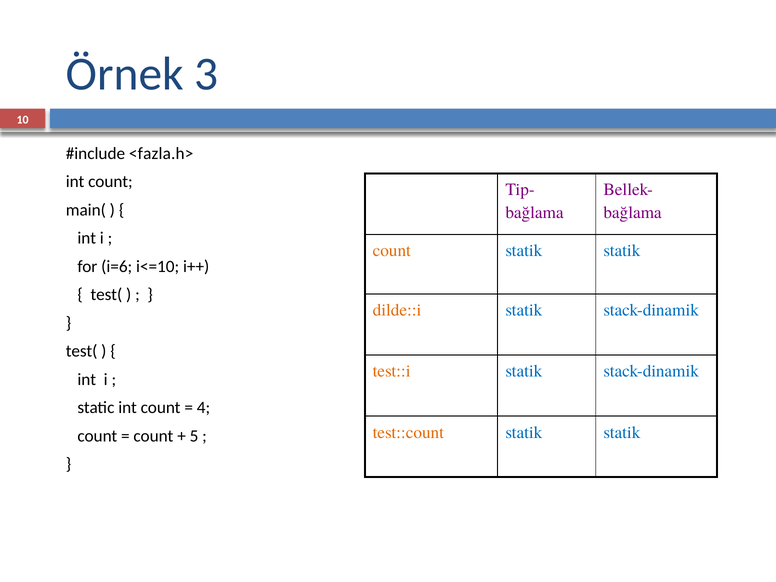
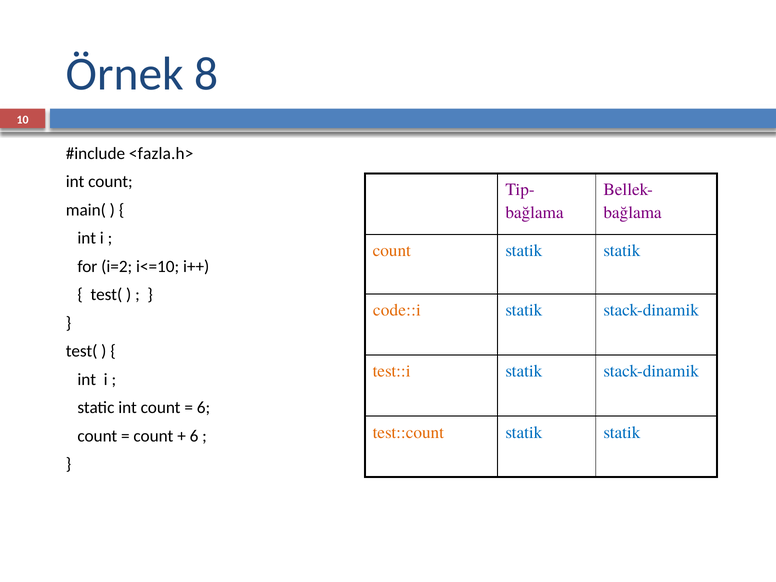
3: 3 -> 8
i=6: i=6 -> i=2
dilde::i: dilde::i -> code::i
4 at (203, 408): 4 -> 6
5 at (194, 436): 5 -> 6
